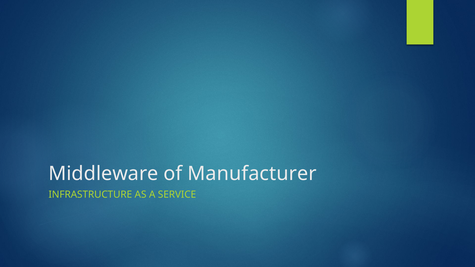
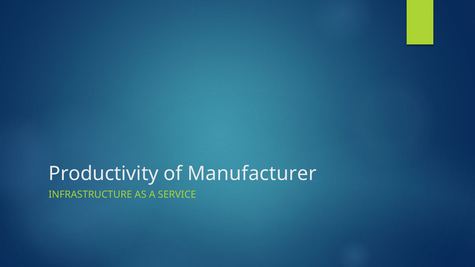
Middleware: Middleware -> Productivity
